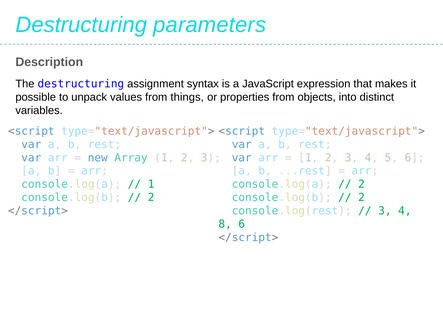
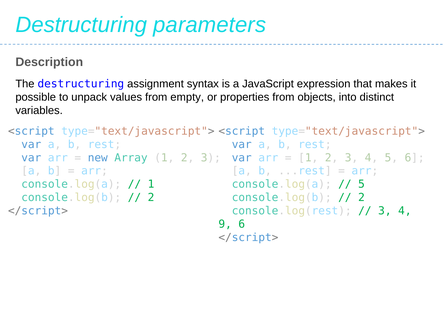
things: things -> empty
2 at (361, 184): 2 -> 5
8: 8 -> 9
